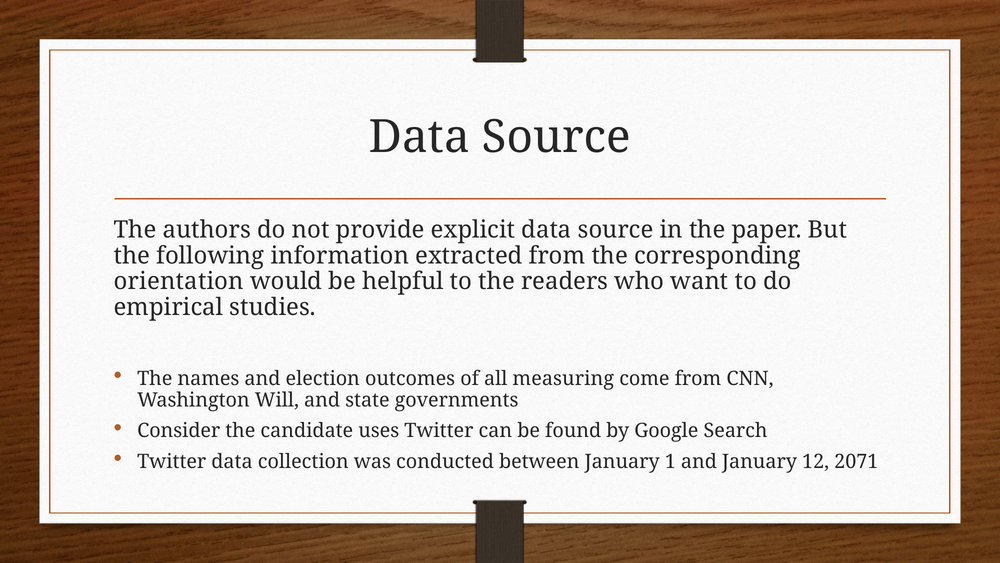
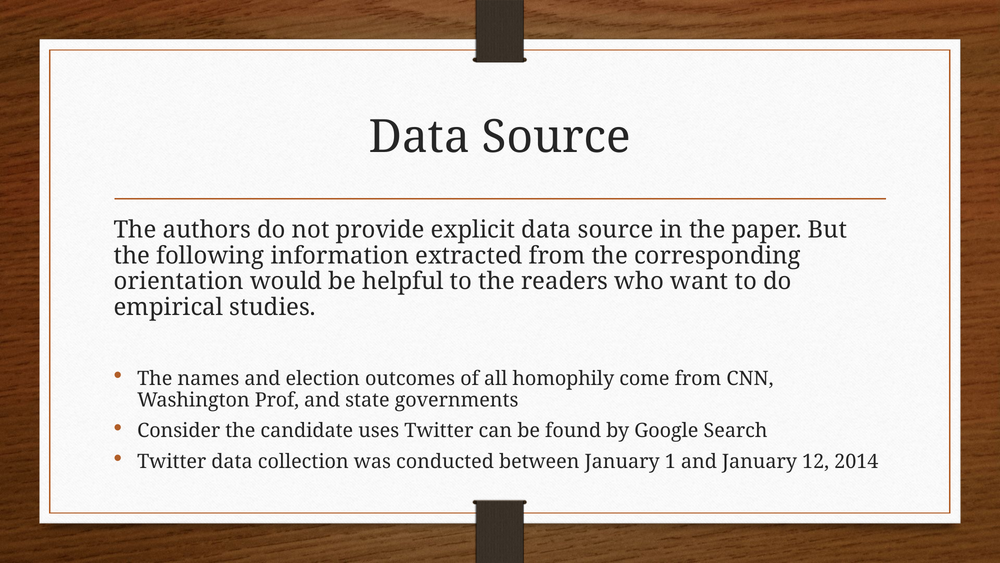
measuring: measuring -> homophily
Will: Will -> Prof
2071: 2071 -> 2014
